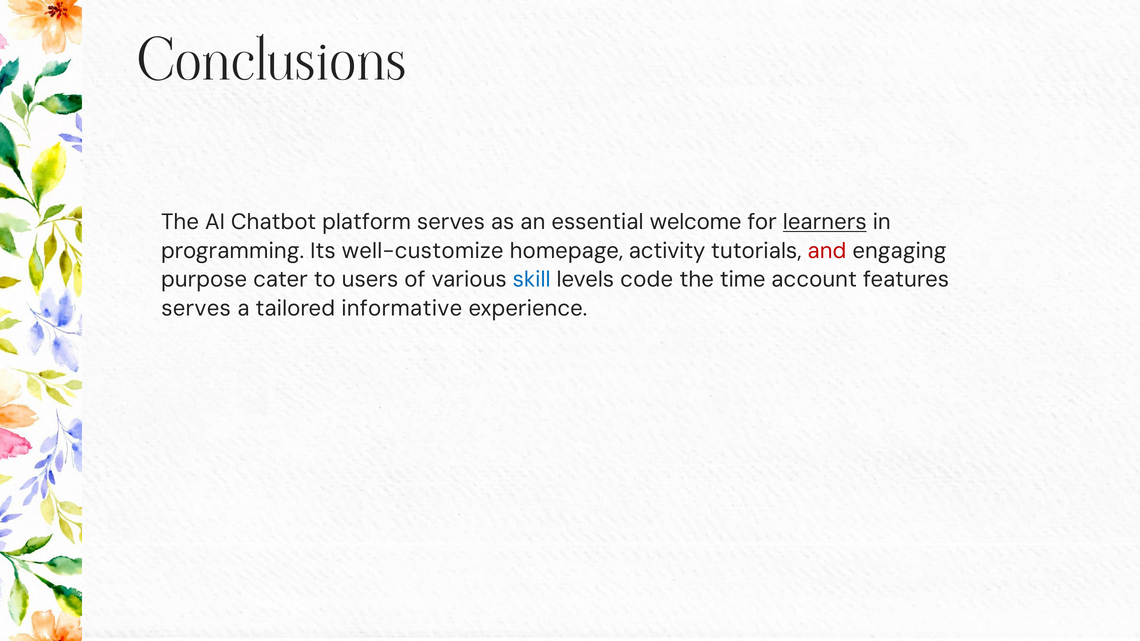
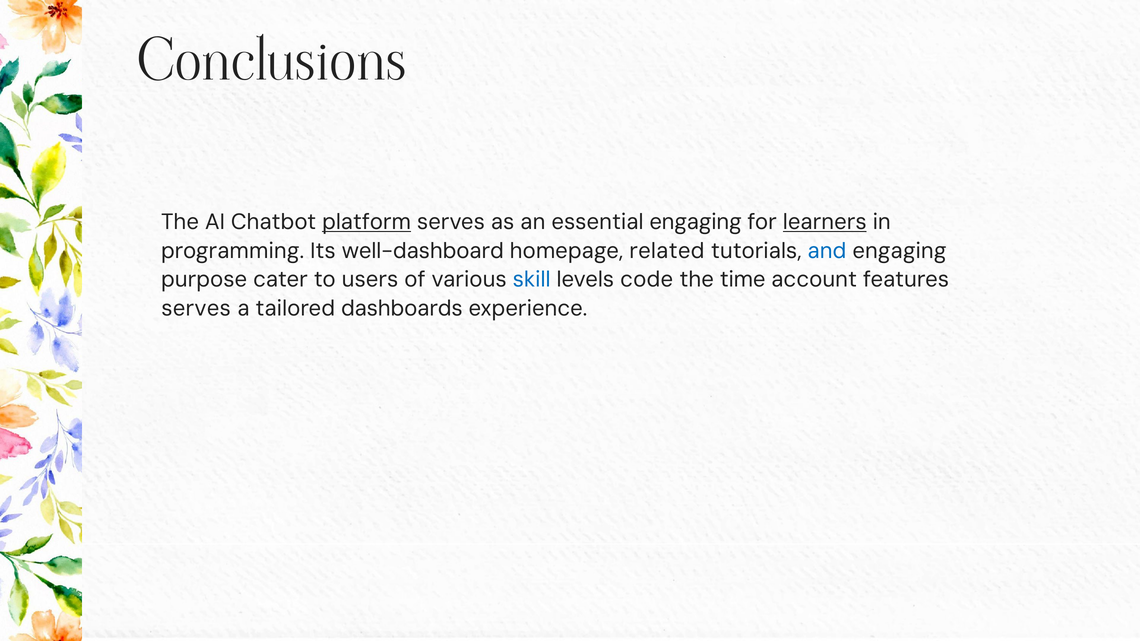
platform underline: none -> present
essential welcome: welcome -> engaging
well-customize: well-customize -> well-dashboard
activity: activity -> related
and colour: red -> blue
informative: informative -> dashboards
